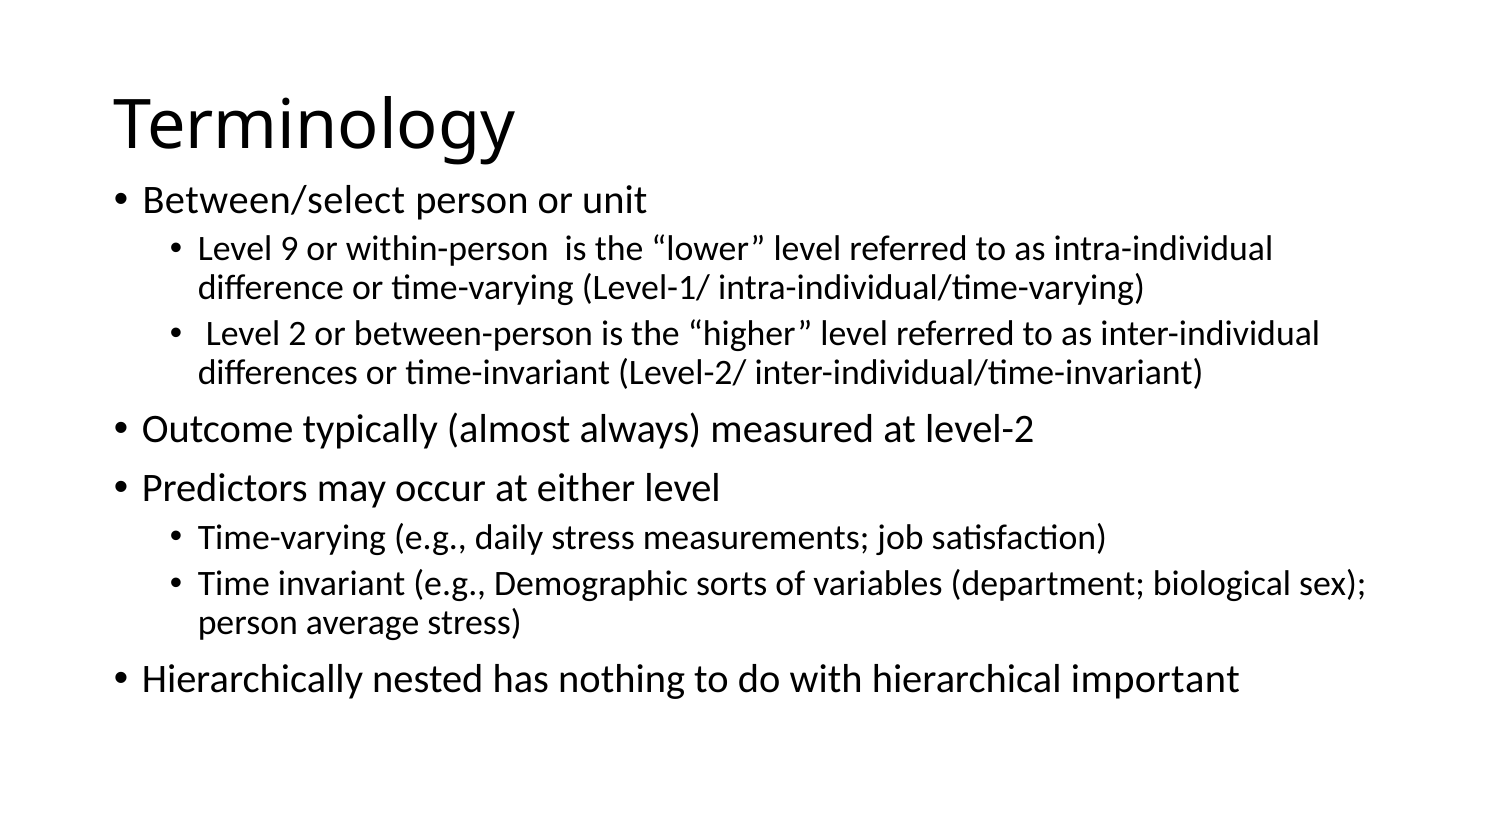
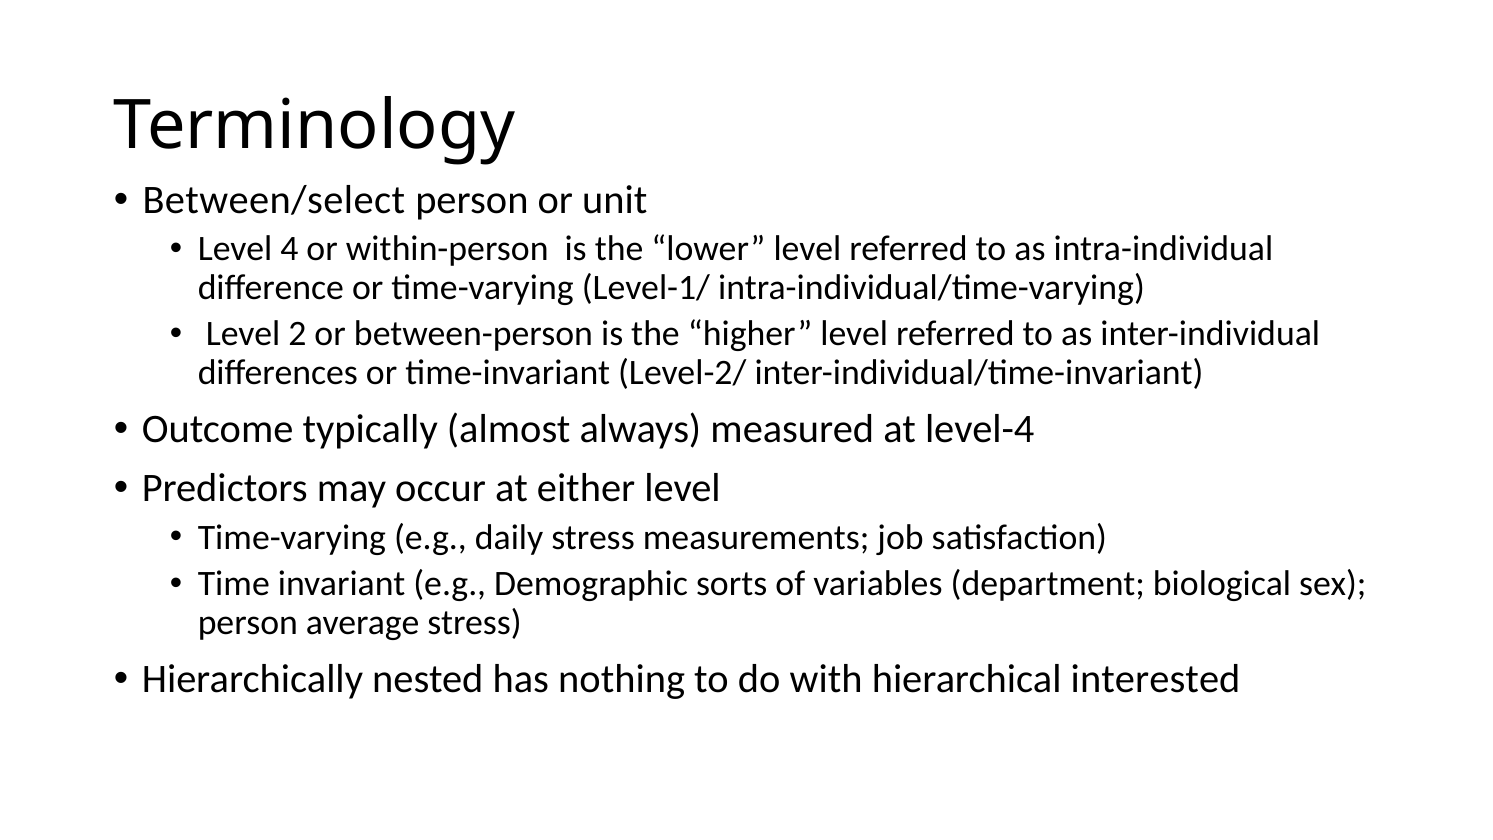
9: 9 -> 4
level-2: level-2 -> level-4
important: important -> interested
